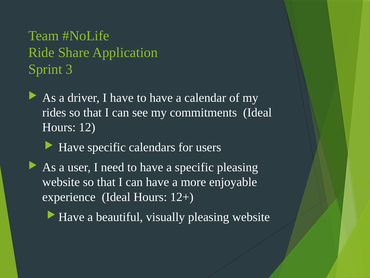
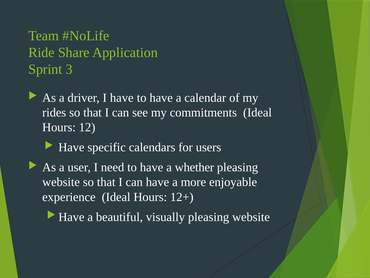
a specific: specific -> whether
